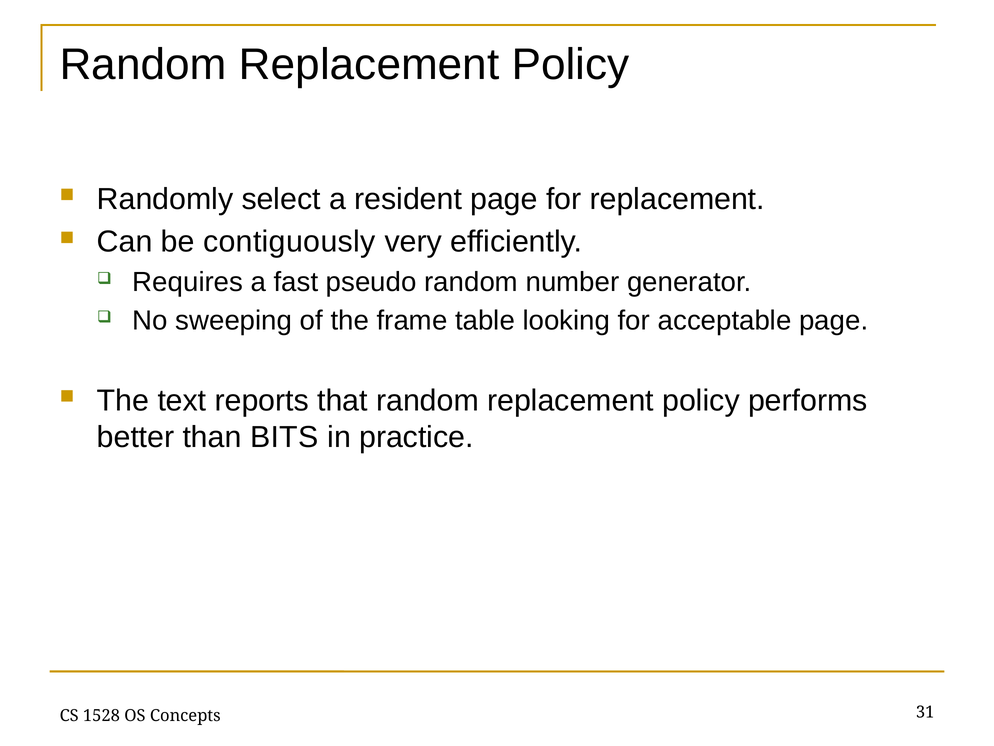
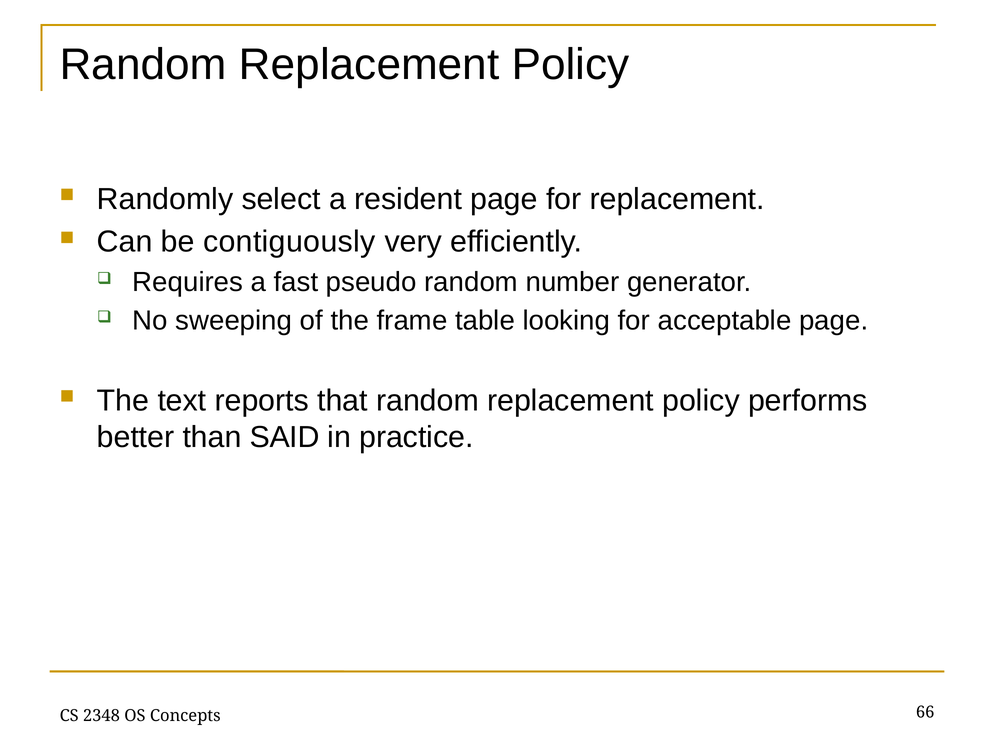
BITS: BITS -> SAID
1528: 1528 -> 2348
31: 31 -> 66
